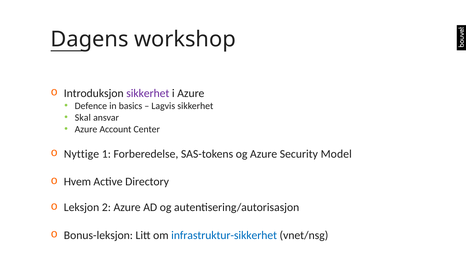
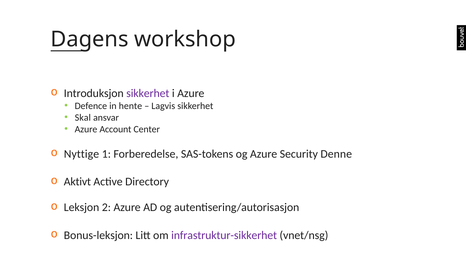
basics: basics -> hente
Model: Model -> Denne
Hvem: Hvem -> Aktivt
infrastruktur-sikkerhet colour: blue -> purple
